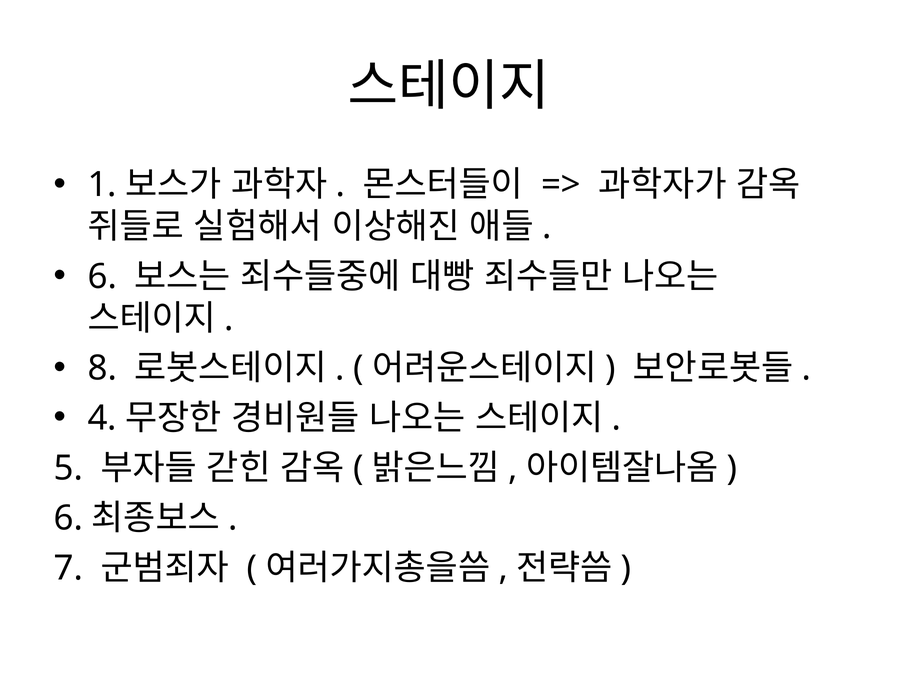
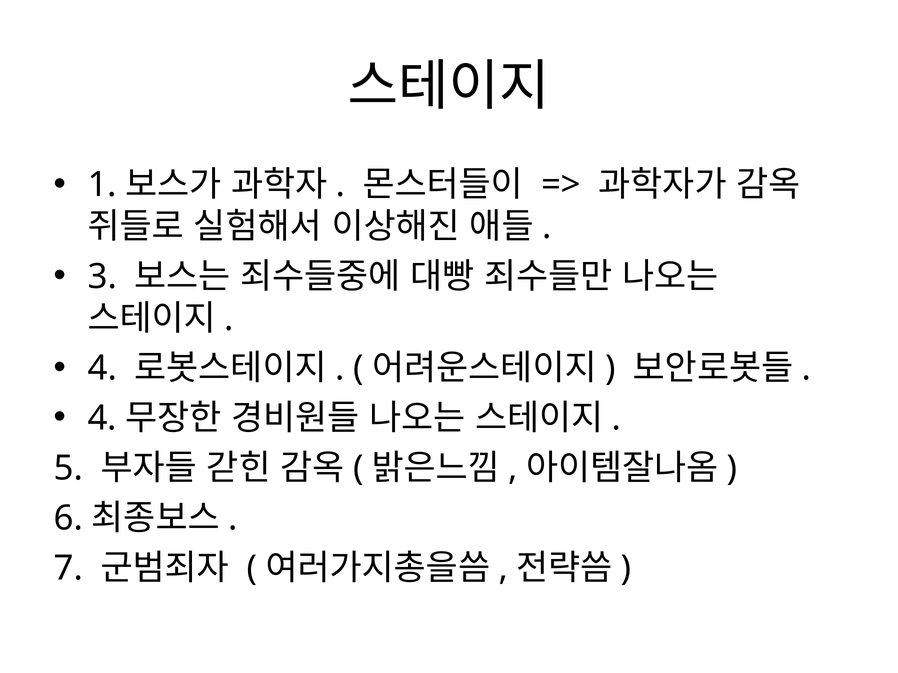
6 at (102, 277): 6 -> 3
8 at (102, 369): 8 -> 4
